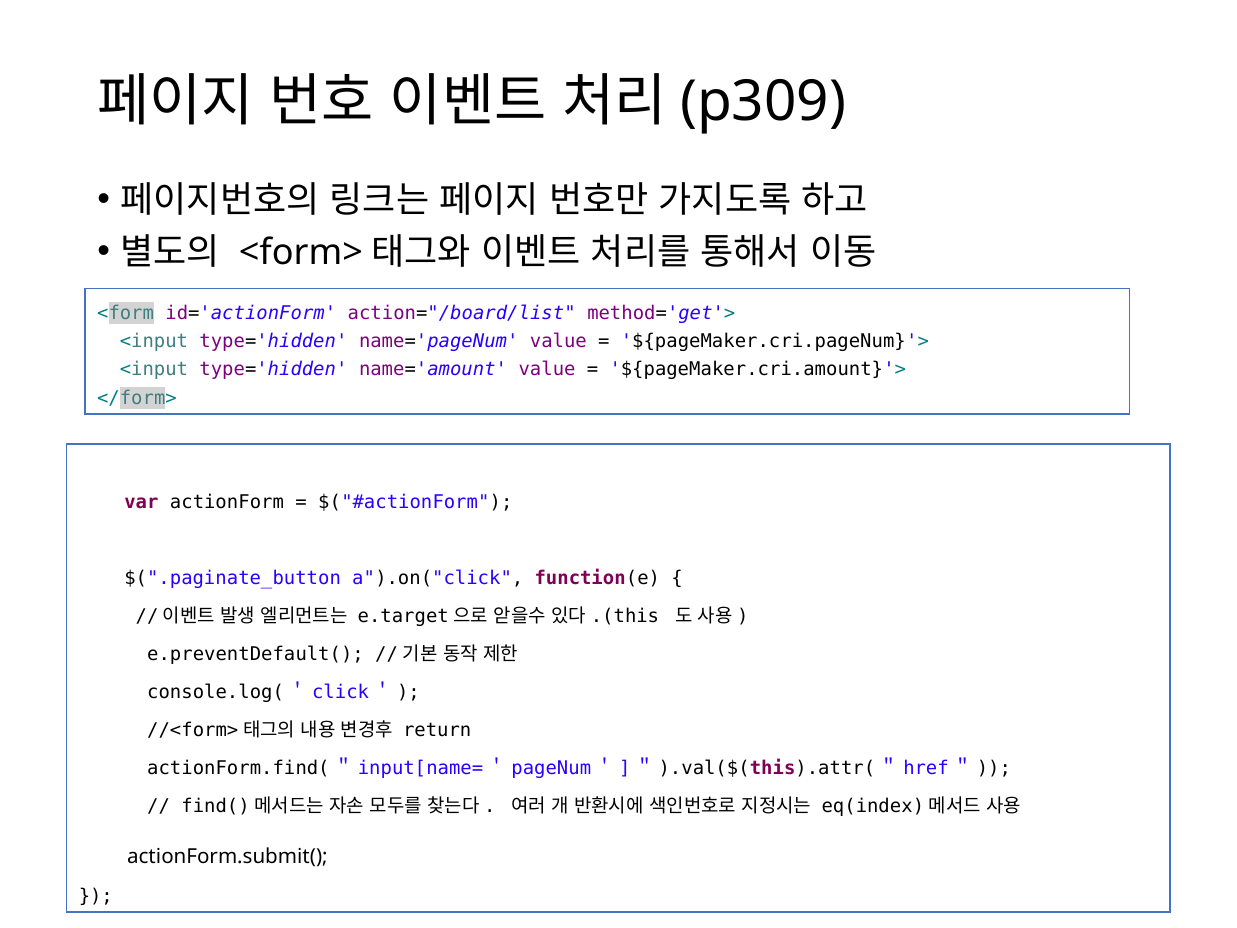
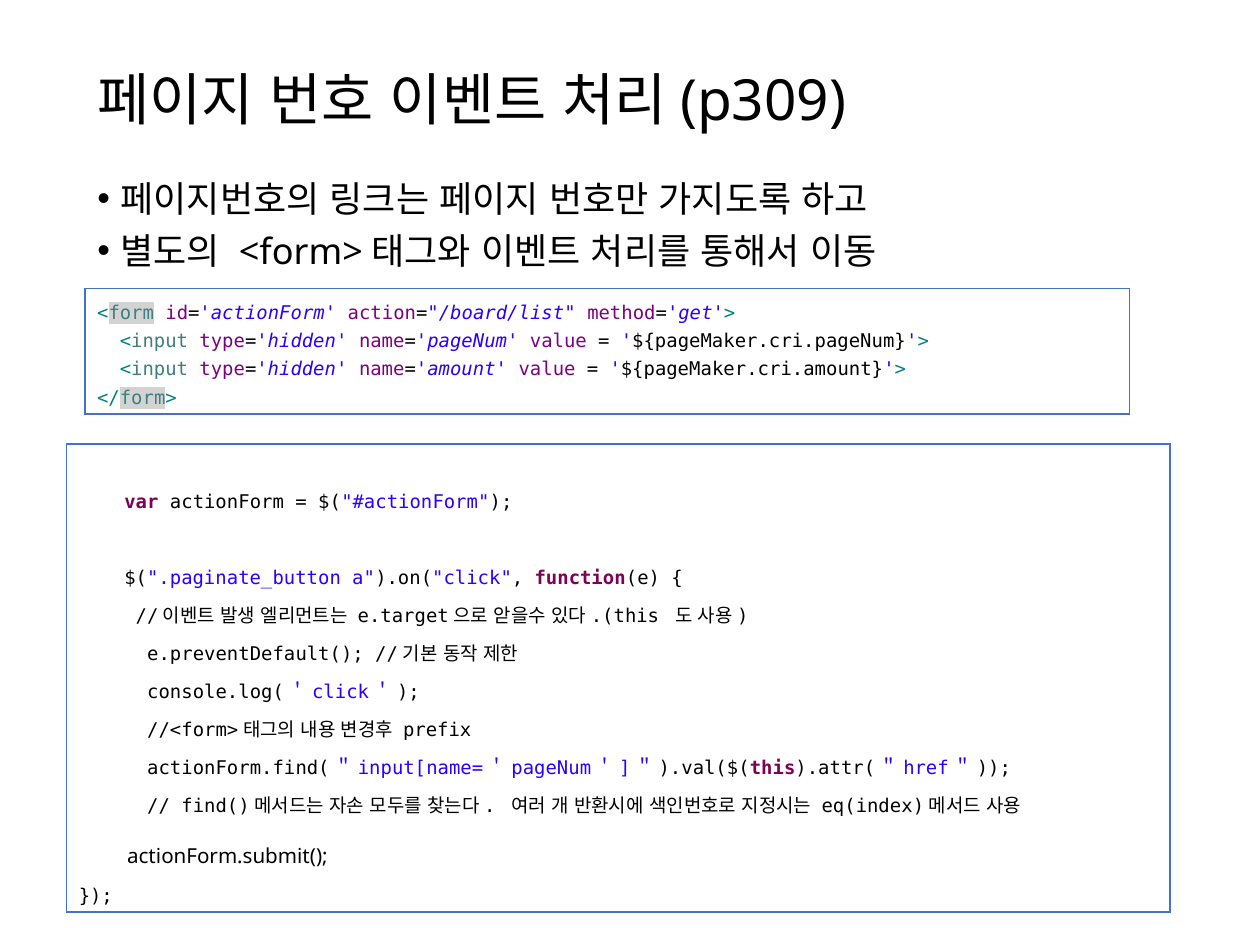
return: return -> prefix
